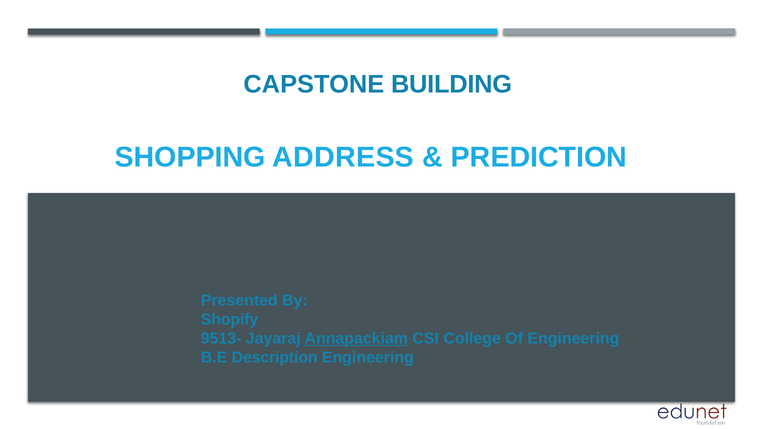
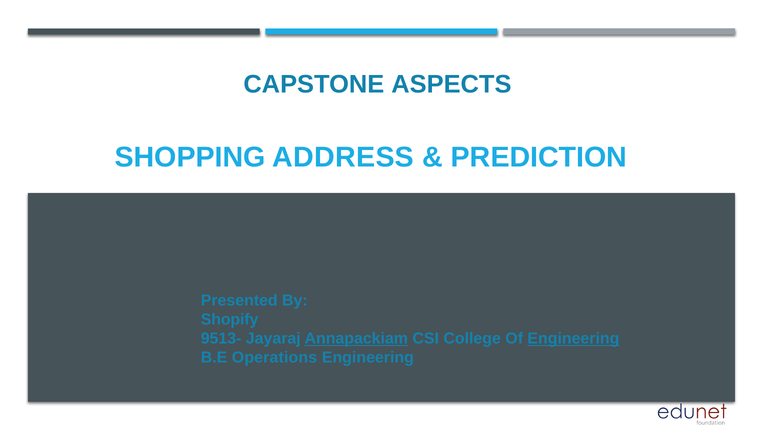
BUILDING: BUILDING -> ASPECTS
Engineering at (573, 339) underline: none -> present
Description: Description -> Operations
